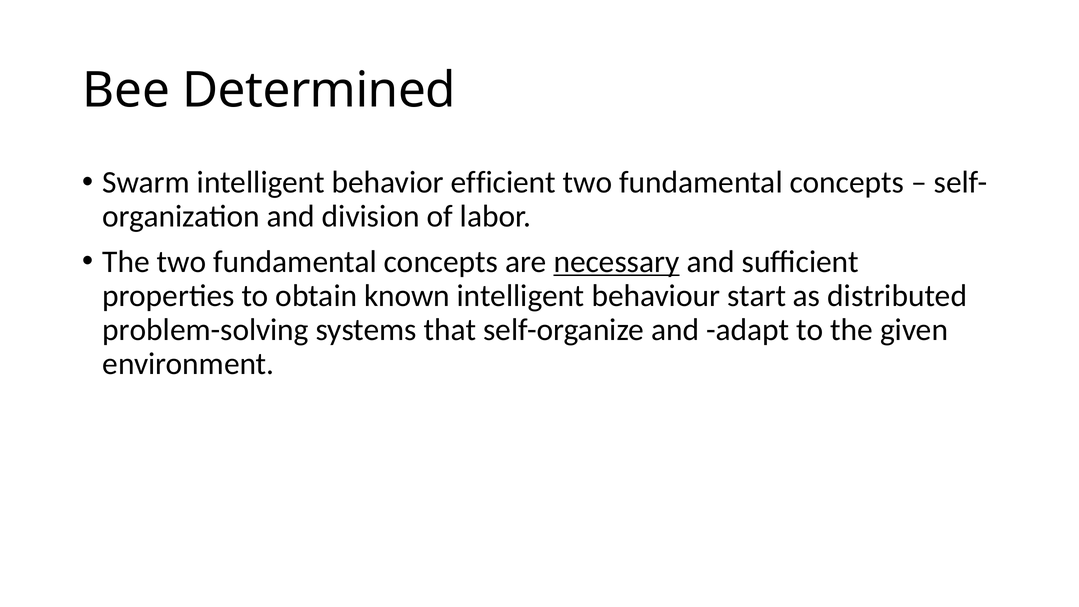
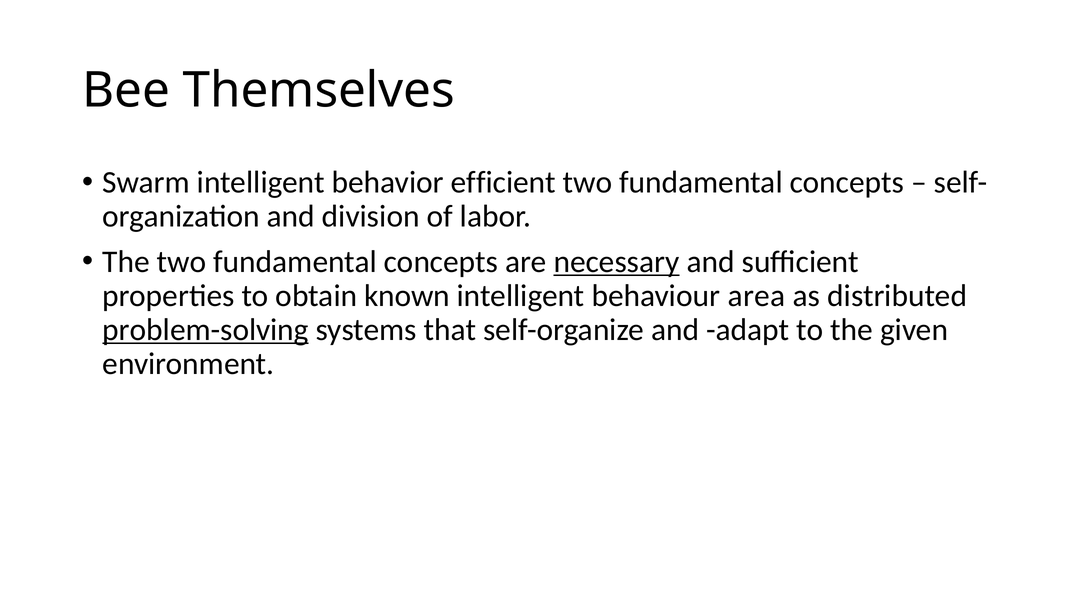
Determined: Determined -> Themselves
start: start -> area
problem-solving underline: none -> present
